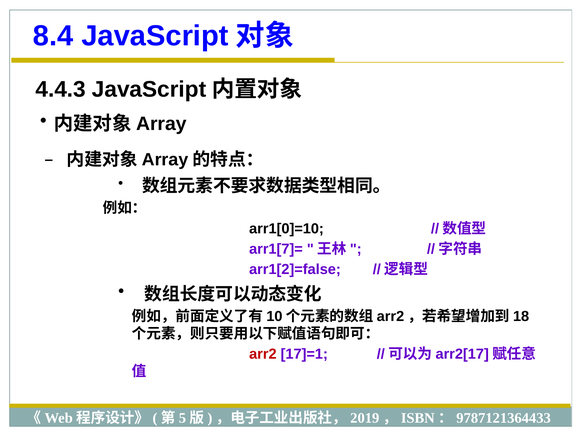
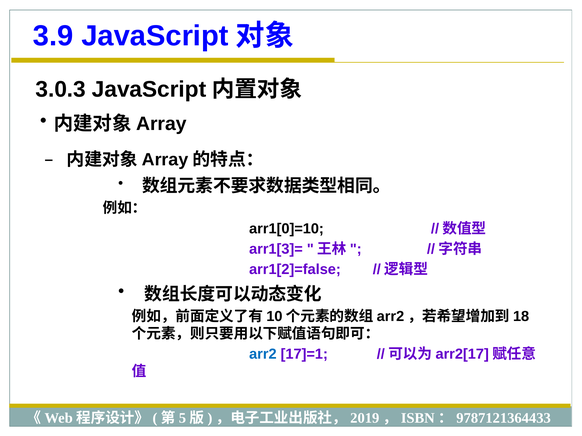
8.4: 8.4 -> 3.9
4.4.3: 4.4.3 -> 3.0.3
arr1[7]=: arr1[7]= -> arr1[3]=
arr2 colour: red -> blue
